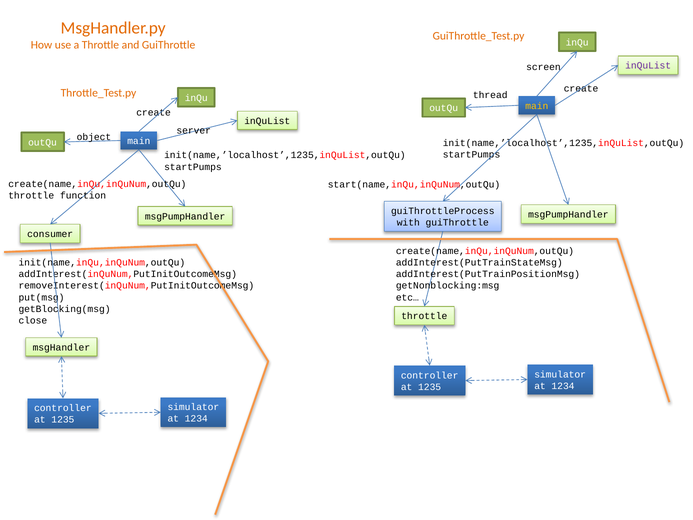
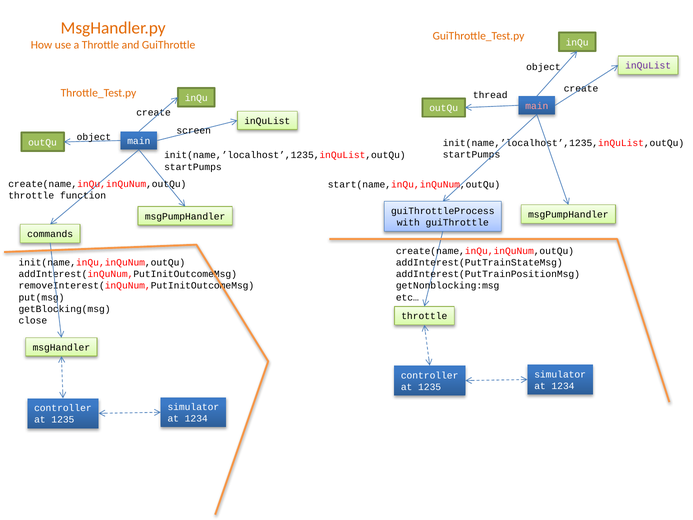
screen at (543, 67): screen -> object
main at (537, 106) colour: yellow -> pink
server: server -> screen
consumer: consumer -> commands
